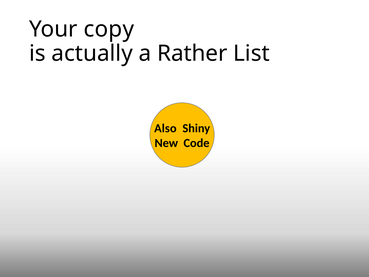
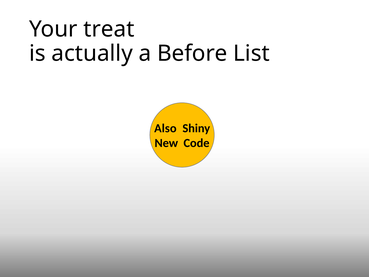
copy: copy -> treat
Rather: Rather -> Before
